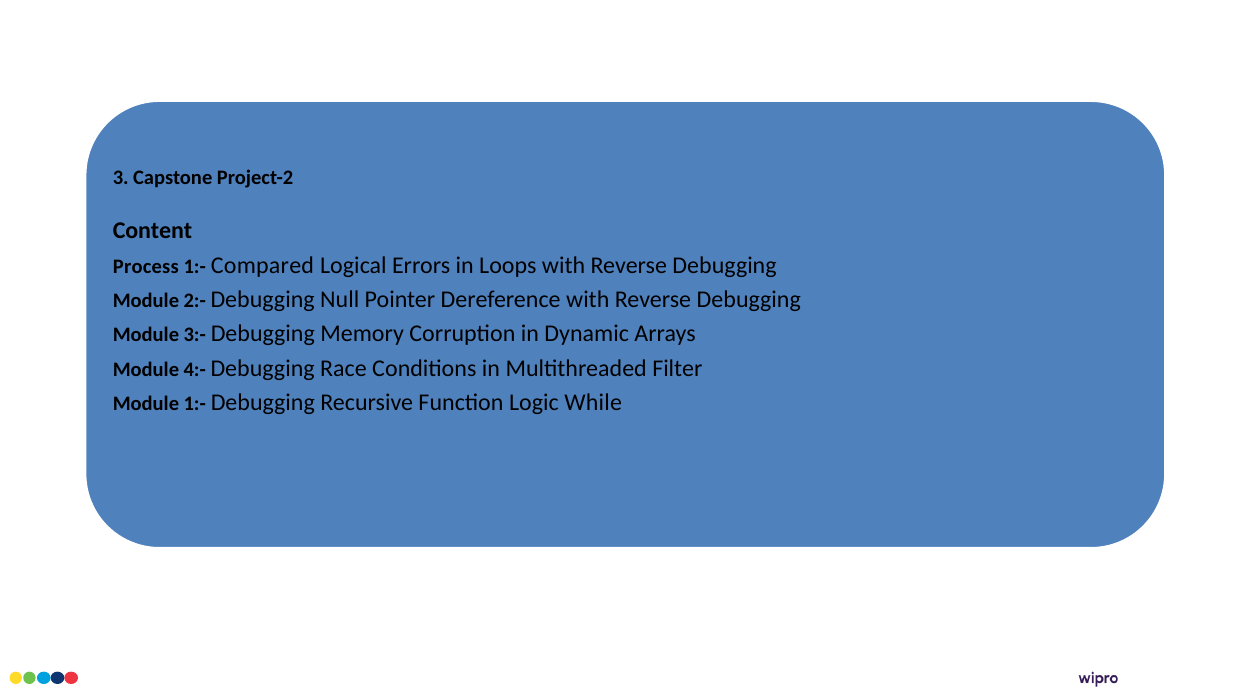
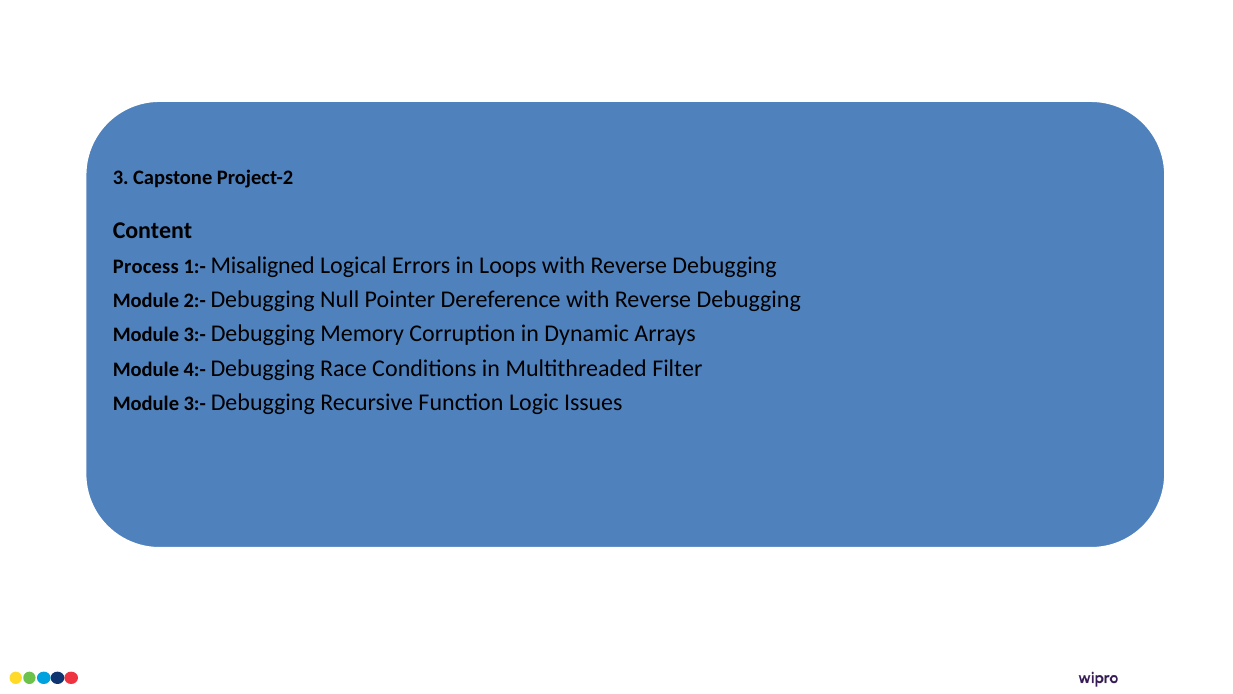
Compared: Compared -> Misaligned
1:- at (195, 404): 1:- -> 3:-
While: While -> Issues
